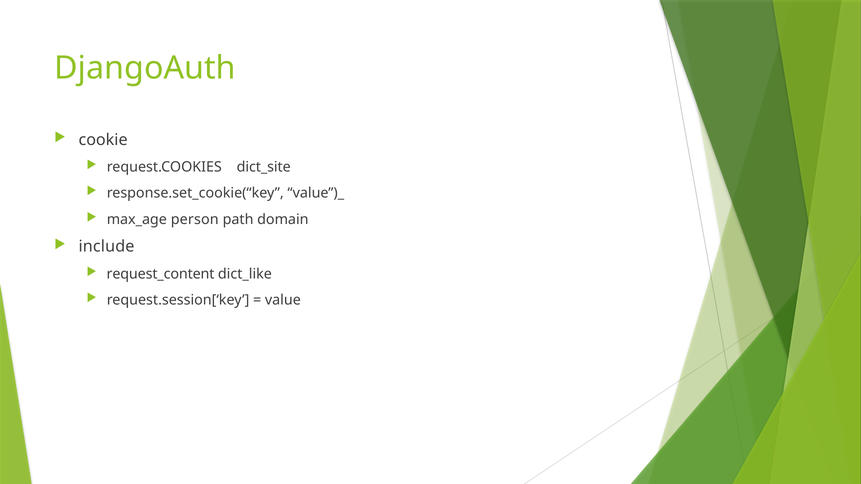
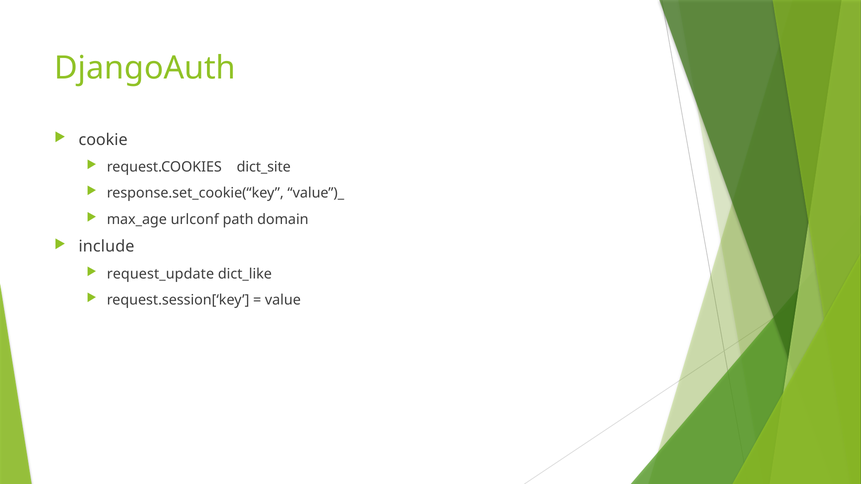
person: person -> urlconf
request_content: request_content -> request_update
